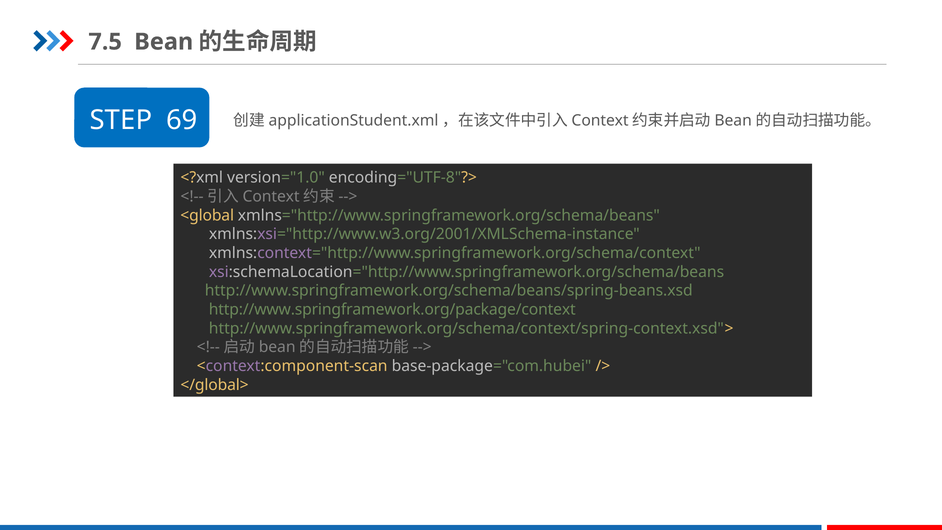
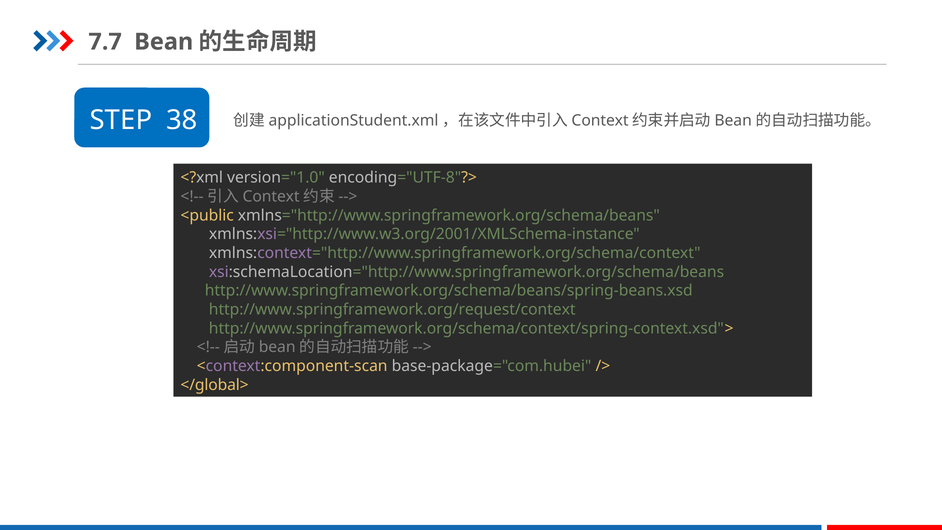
7.5: 7.5 -> 7.7
69: 69 -> 38
<global: <global -> <public
http://www.springframework.org/package/context: http://www.springframework.org/package/context -> http://www.springframework.org/request/context
